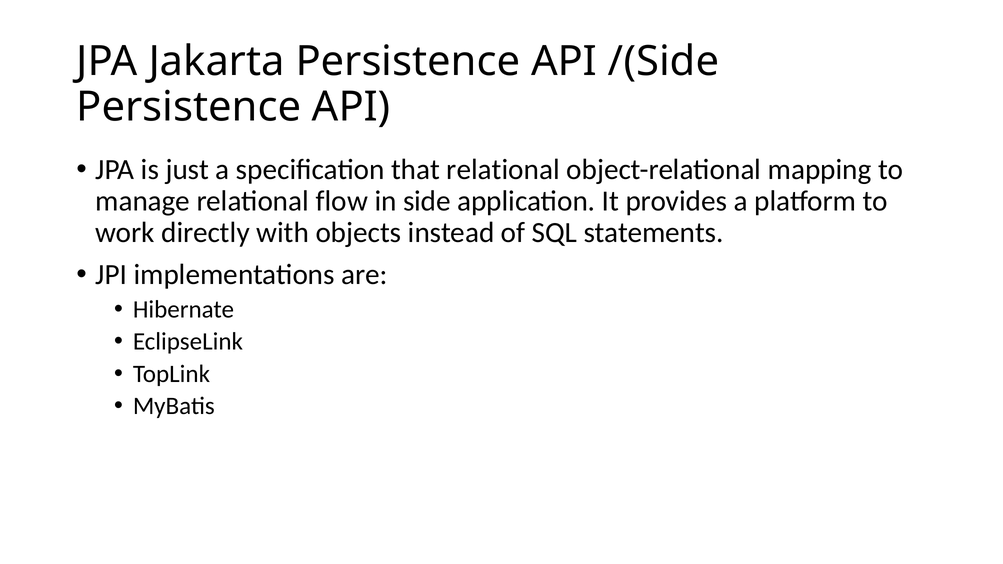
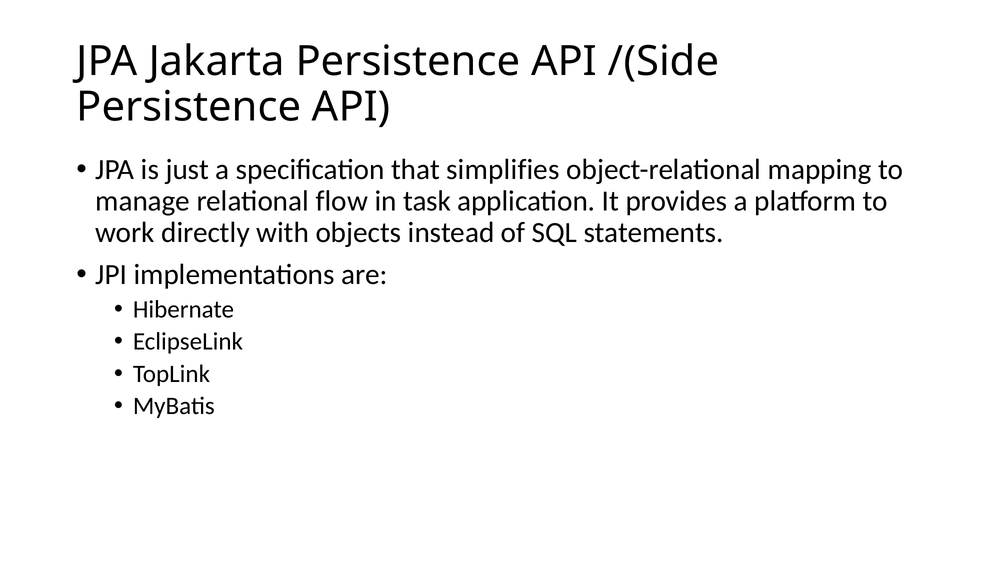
that relational: relational -> simplifies
side: side -> task
